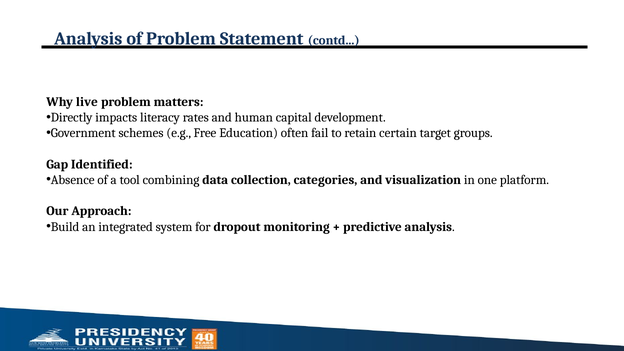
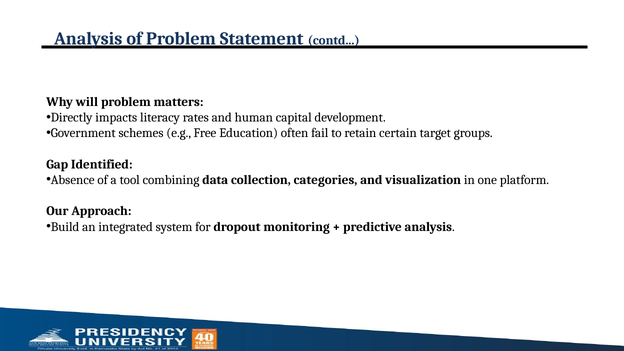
live: live -> will
